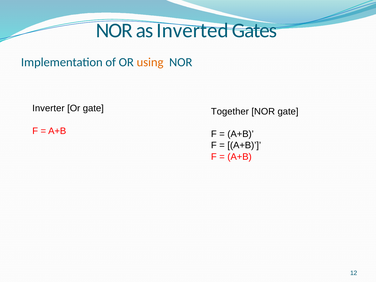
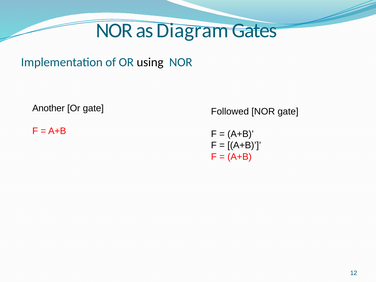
Inverted: Inverted -> Diagram
using colour: orange -> black
Inverter: Inverter -> Another
Together: Together -> Followed
